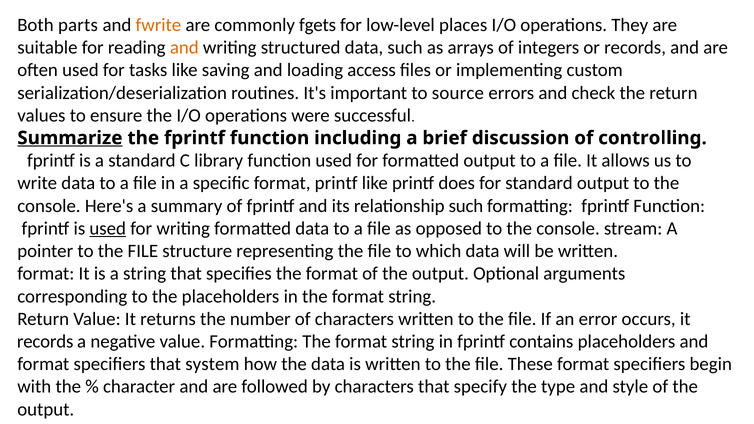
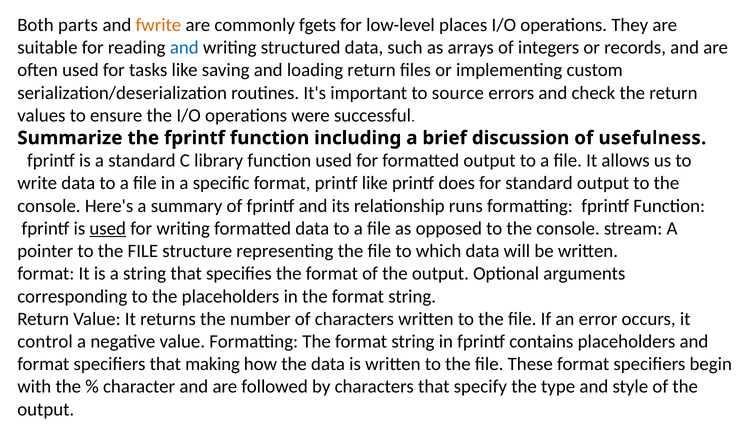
and at (184, 48) colour: orange -> blue
loading access: access -> return
Summarize underline: present -> none
controlling: controlling -> usefulness
relationship such: such -> runs
records at (45, 342): records -> control
system: system -> making
